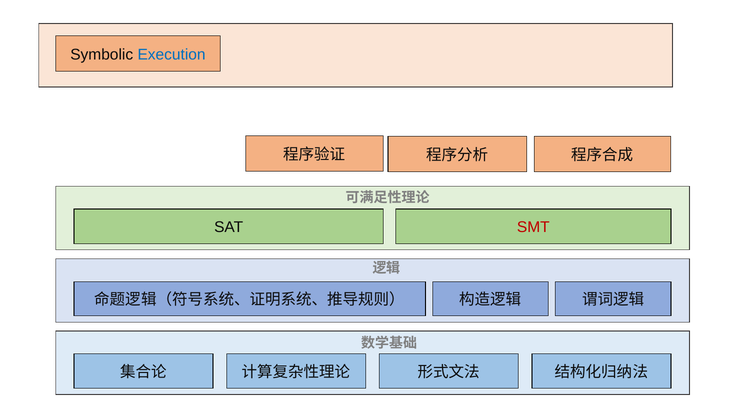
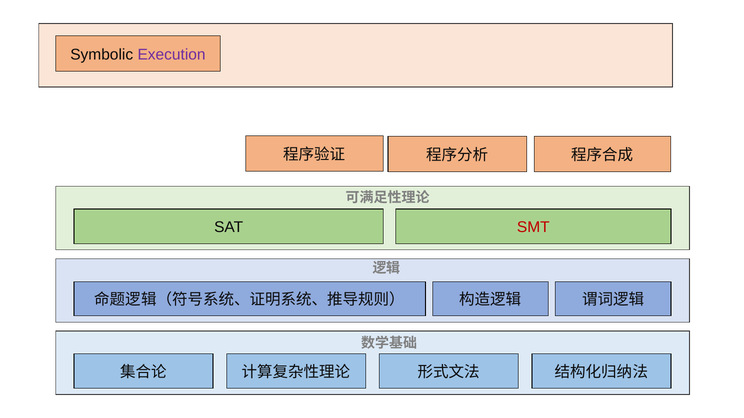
Execution colour: blue -> purple
